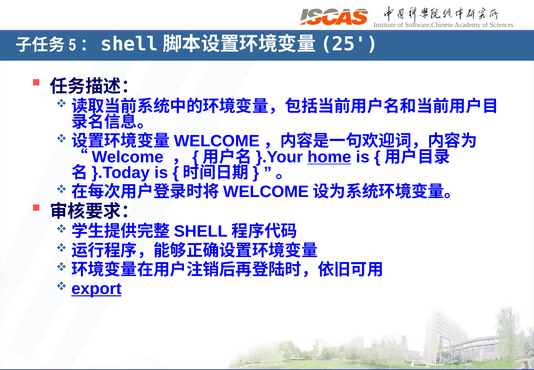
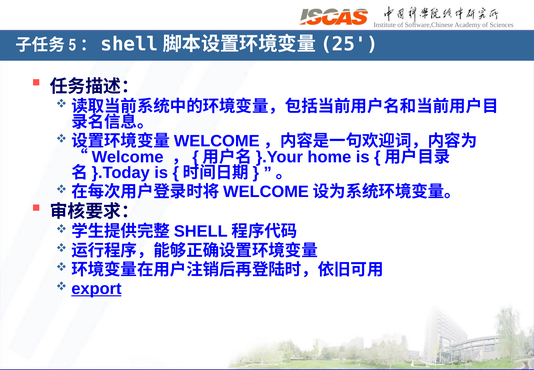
home underline: present -> none
